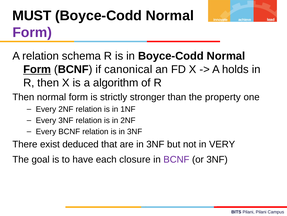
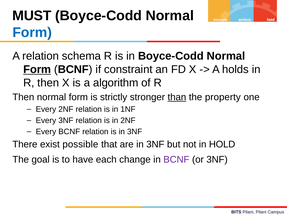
Form at (32, 32) colour: purple -> blue
canonical: canonical -> constraint
than underline: none -> present
deduced: deduced -> possible
VERY: VERY -> HOLD
closure: closure -> change
